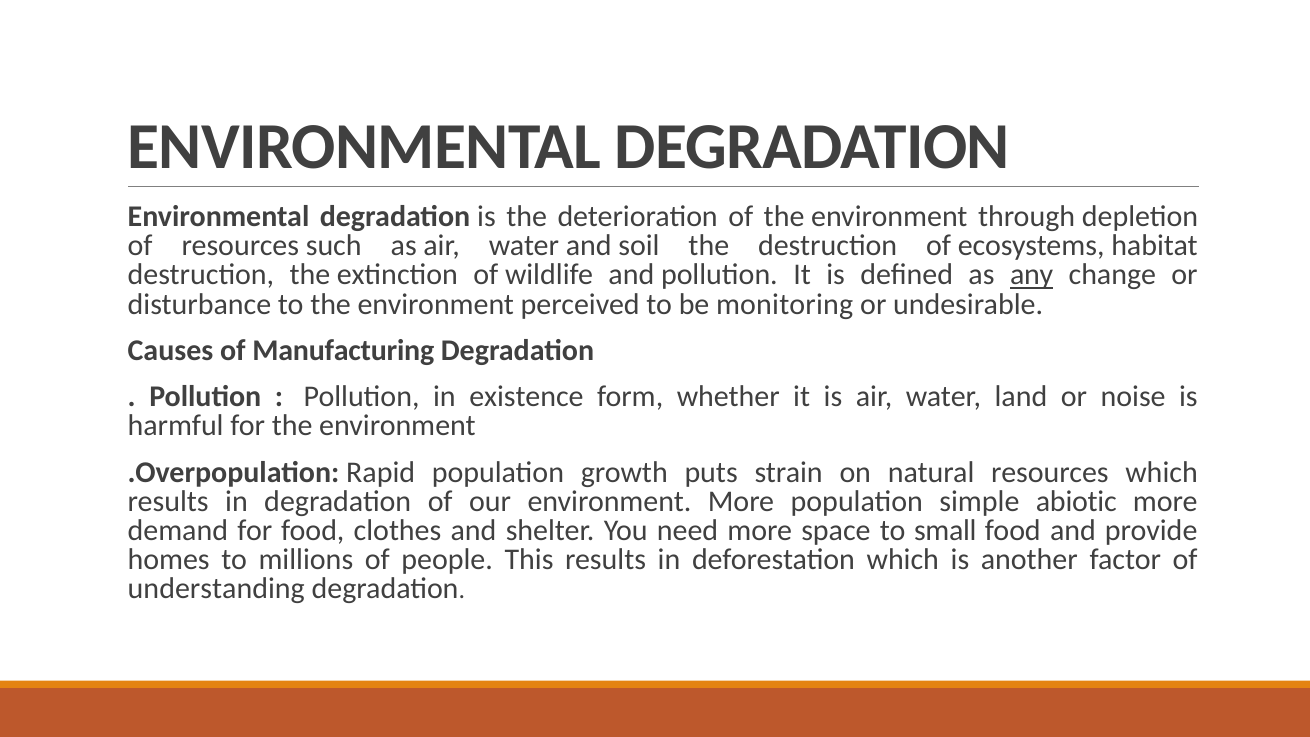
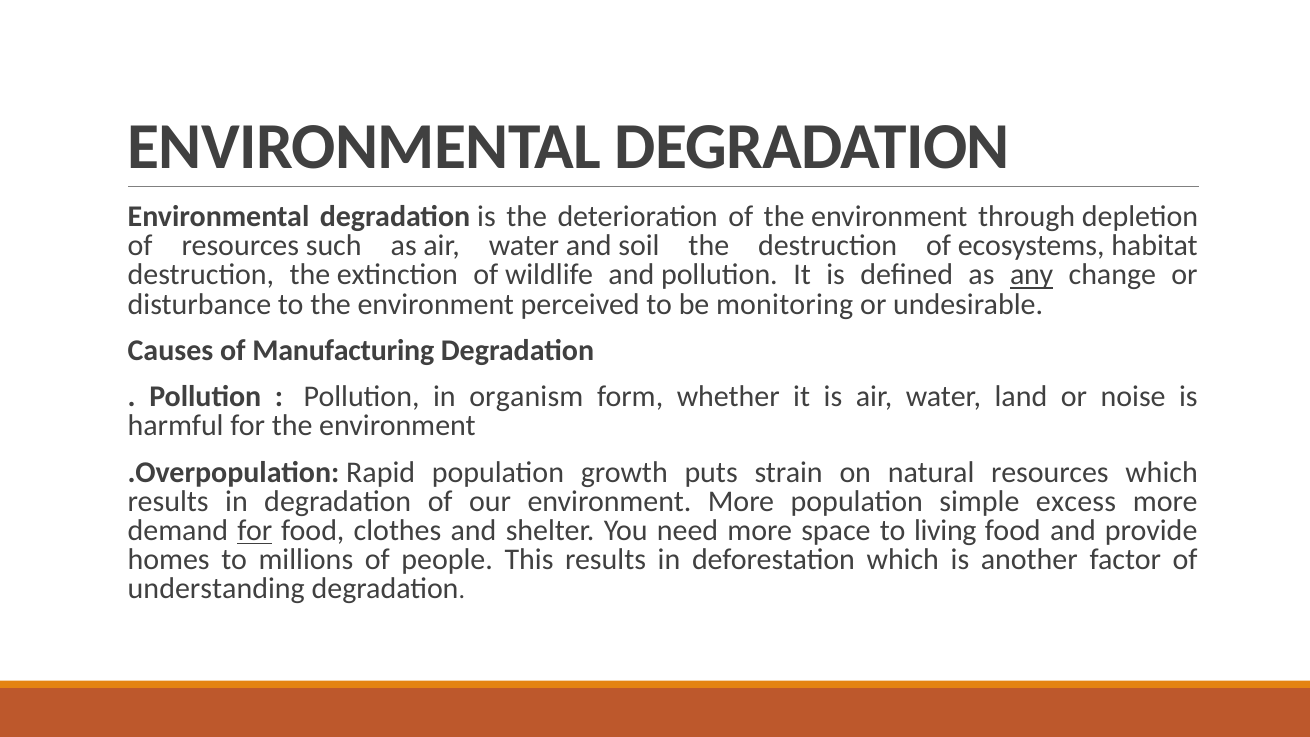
existence: existence -> organism
abiotic: abiotic -> excess
for at (255, 531) underline: none -> present
small: small -> living
